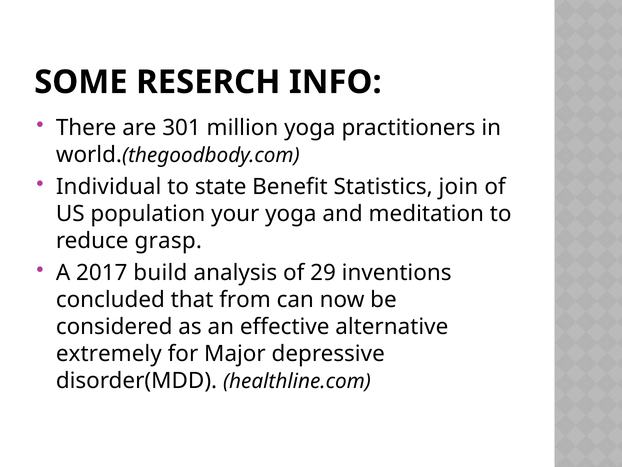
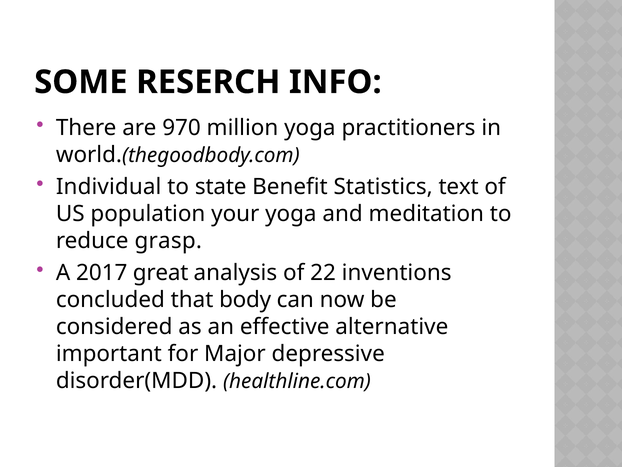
301: 301 -> 970
join: join -> text
build: build -> great
29: 29 -> 22
from: from -> body
extremely: extremely -> important
